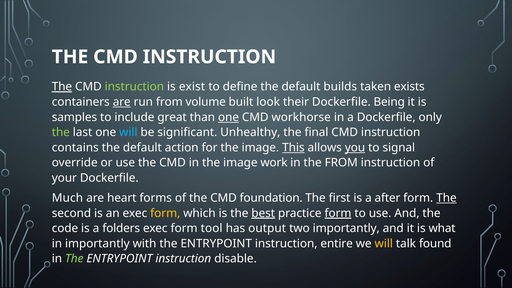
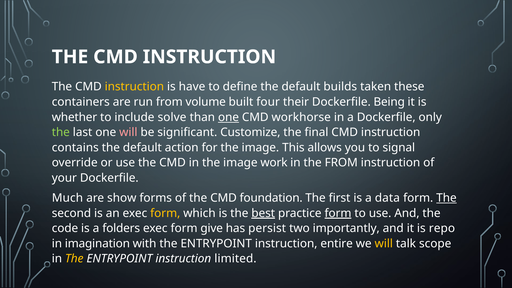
The at (62, 87) underline: present -> none
instruction at (134, 87) colour: light green -> yellow
exist: exist -> have
exists: exists -> these
are at (122, 102) underline: present -> none
look: look -> four
samples: samples -> whether
great: great -> solve
will at (128, 132) colour: light blue -> pink
Unhealthy: Unhealthy -> Customize
This underline: present -> none
you underline: present -> none
heart: heart -> show
after: after -> data
tool: tool -> give
output: output -> persist
what: what -> repo
in importantly: importantly -> imagination
found: found -> scope
The at (74, 259) colour: light green -> yellow
disable: disable -> limited
